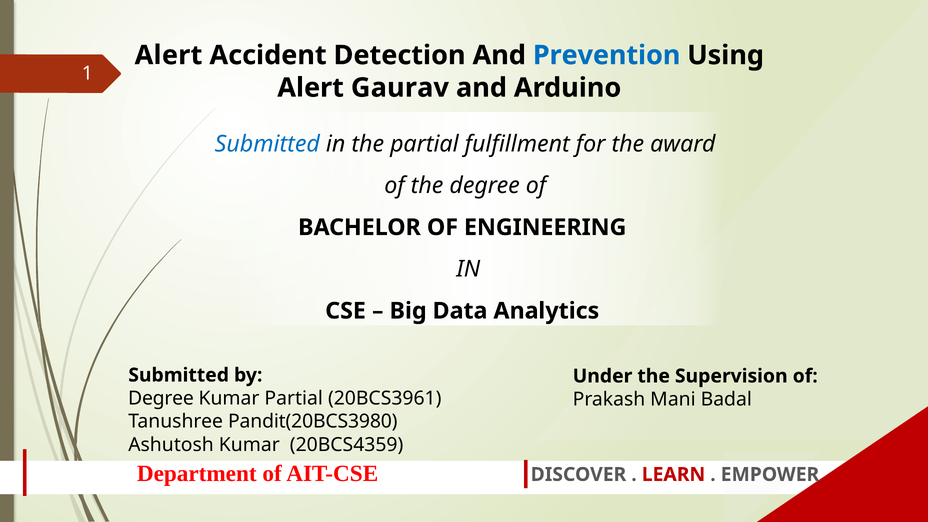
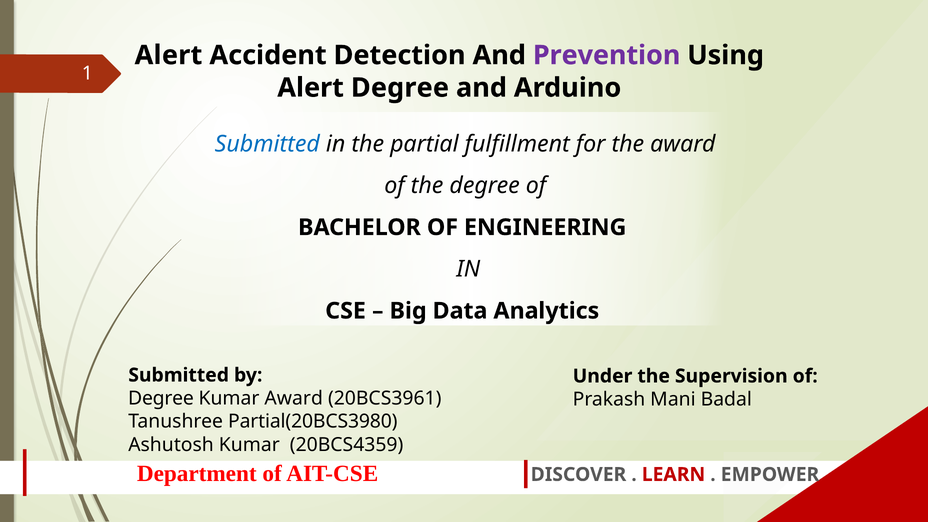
Prevention colour: blue -> purple
Alert Gaurav: Gaurav -> Degree
Kumar Partial: Partial -> Award
Pandit(20BCS3980: Pandit(20BCS3980 -> Partial(20BCS3980
